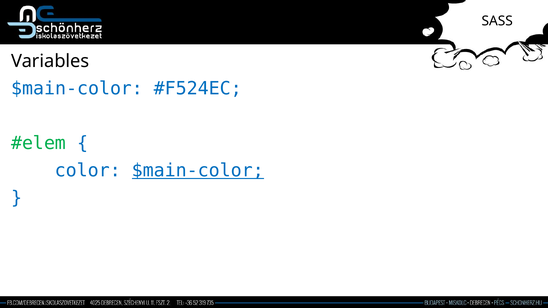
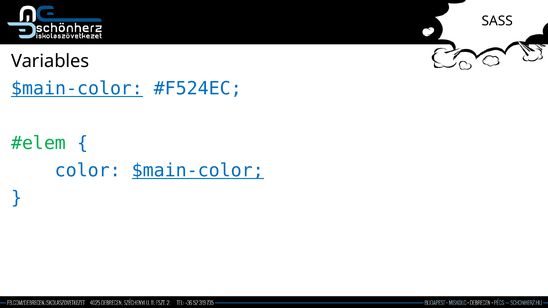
$main-color at (77, 89) underline: none -> present
